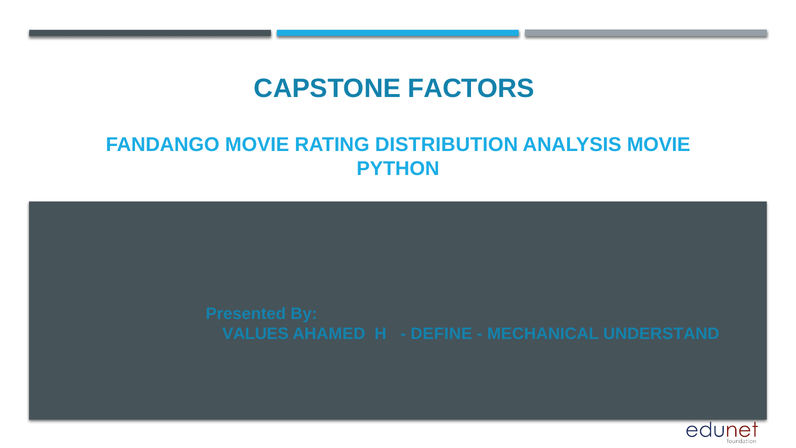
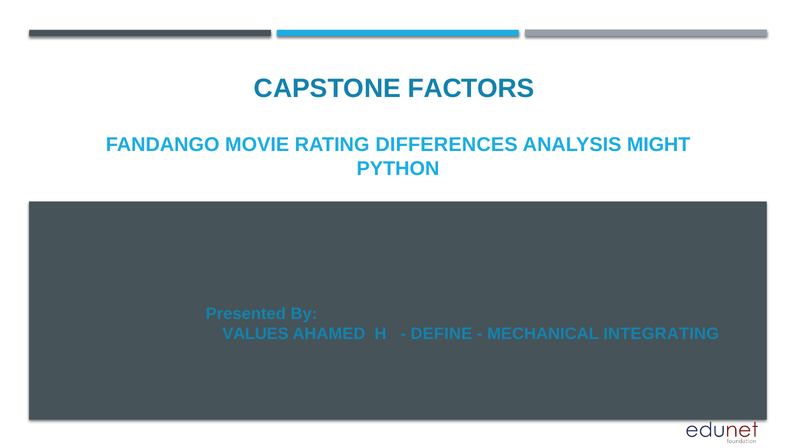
DISTRIBUTION: DISTRIBUTION -> DIFFERENCES
ANALYSIS MOVIE: MOVIE -> MIGHT
UNDERSTAND: UNDERSTAND -> INTEGRATING
